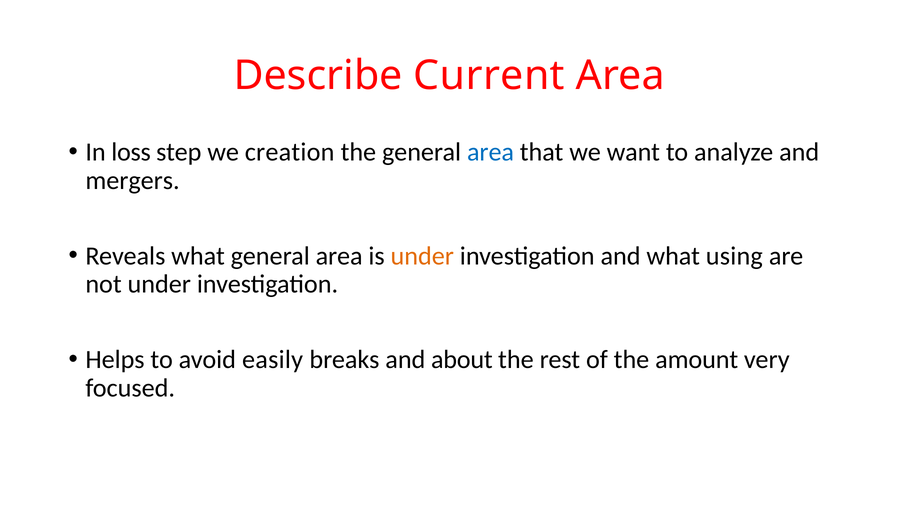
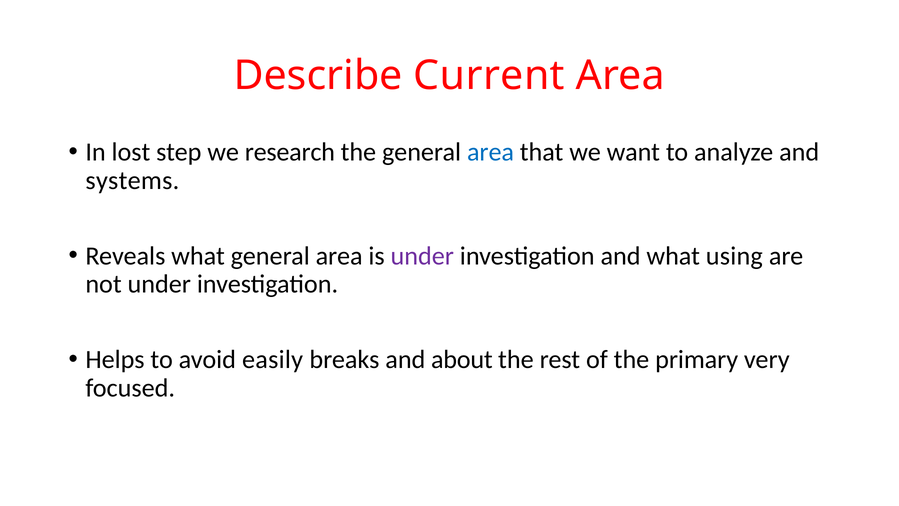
loss: loss -> lost
creation: creation -> research
mergers: mergers -> systems
under at (422, 256) colour: orange -> purple
amount: amount -> primary
